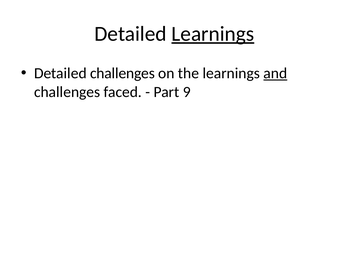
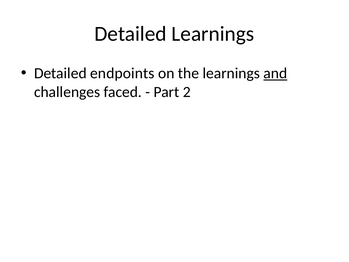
Learnings at (213, 34) underline: present -> none
Detailed challenges: challenges -> endpoints
9: 9 -> 2
